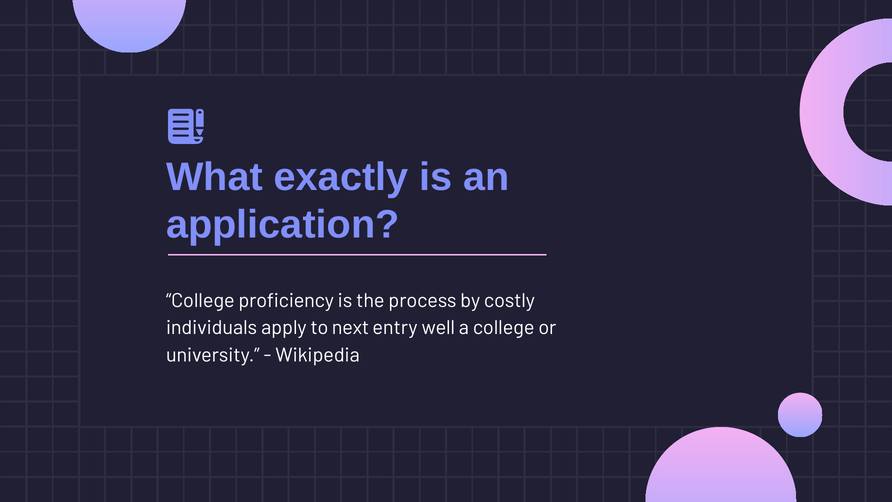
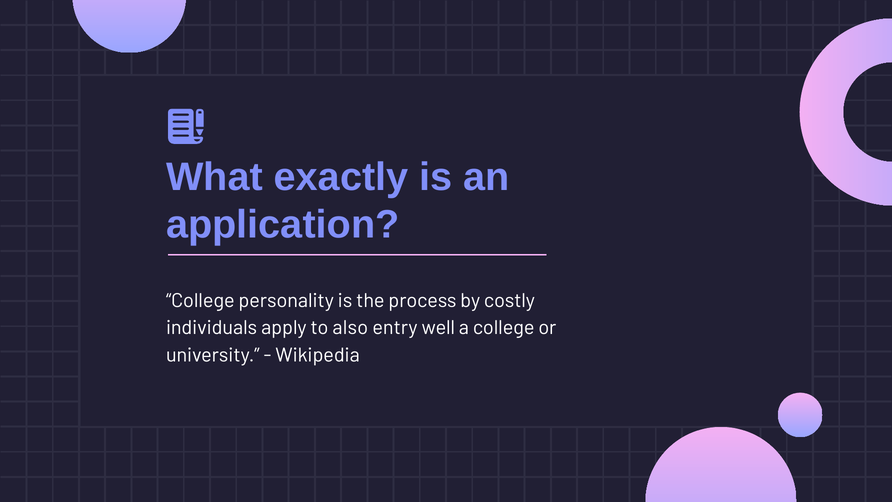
proficiency: proficiency -> personality
next: next -> also
